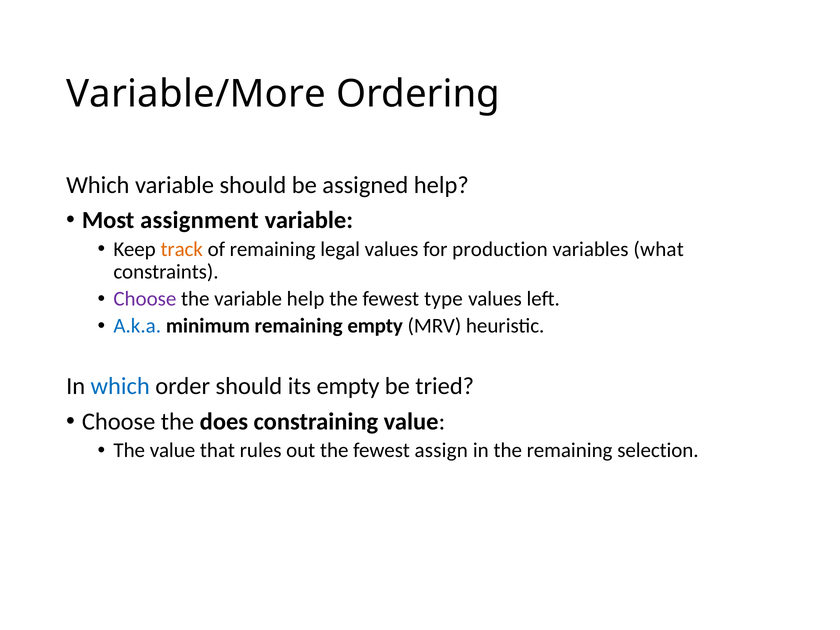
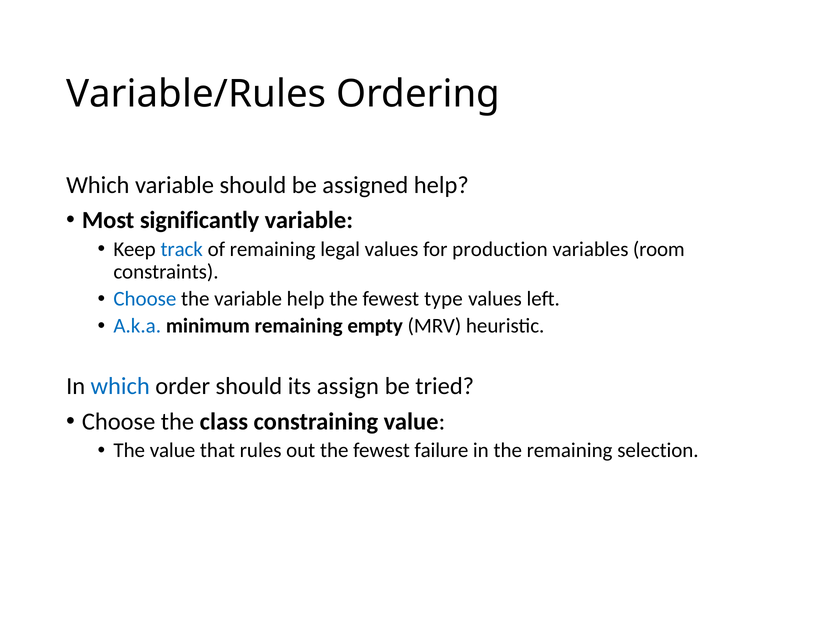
Variable/More: Variable/More -> Variable/Rules
assignment: assignment -> significantly
track colour: orange -> blue
what: what -> room
Choose at (145, 299) colour: purple -> blue
its empty: empty -> assign
does: does -> class
assign: assign -> failure
